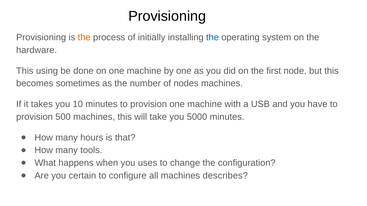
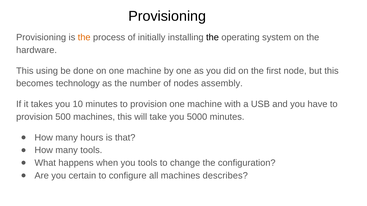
the at (212, 38) colour: blue -> black
sometimes: sometimes -> technology
nodes machines: machines -> assembly
you uses: uses -> tools
